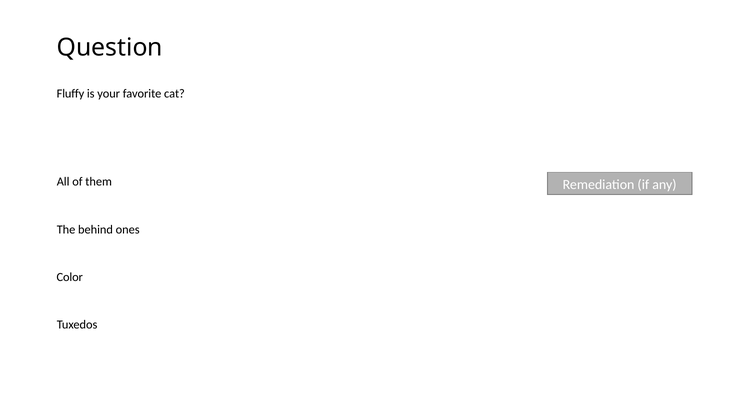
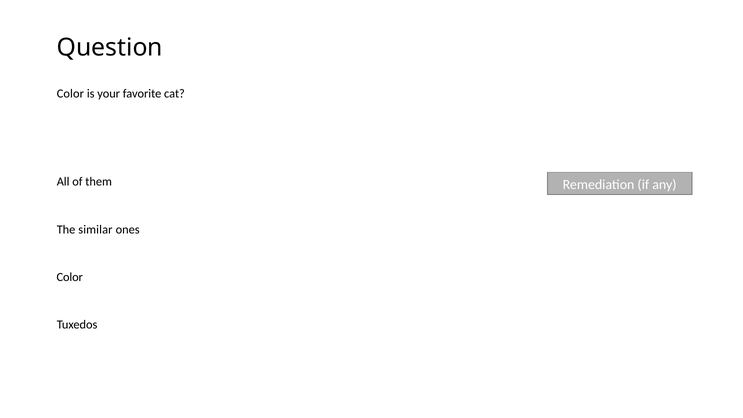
Fluffy at (70, 93): Fluffy -> Color
behind: behind -> similar
